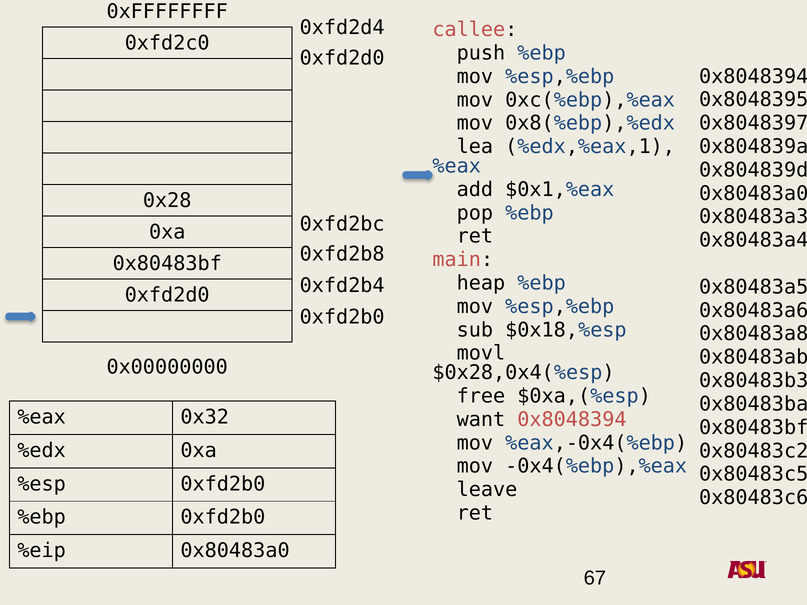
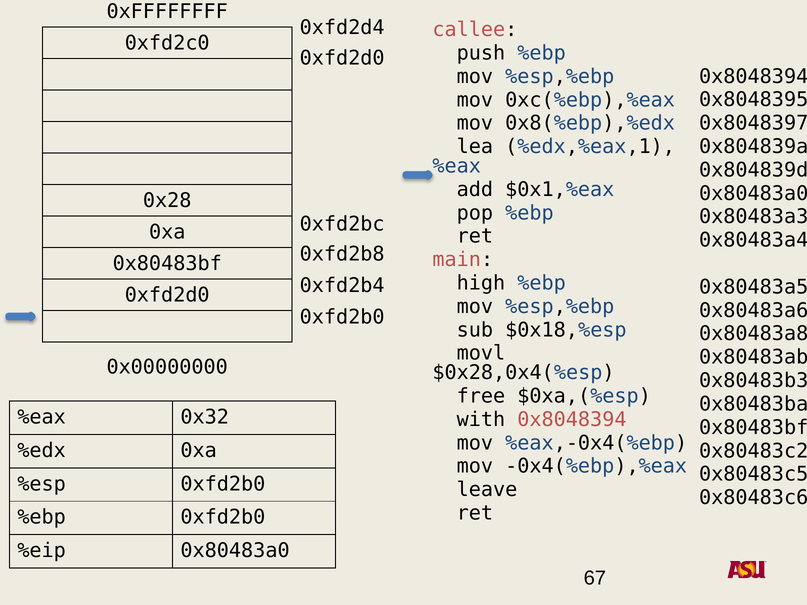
heap: heap -> high
want: want -> with
